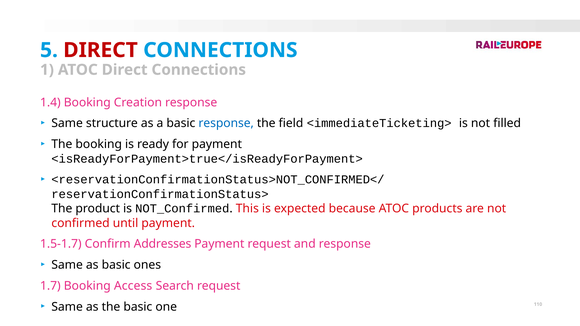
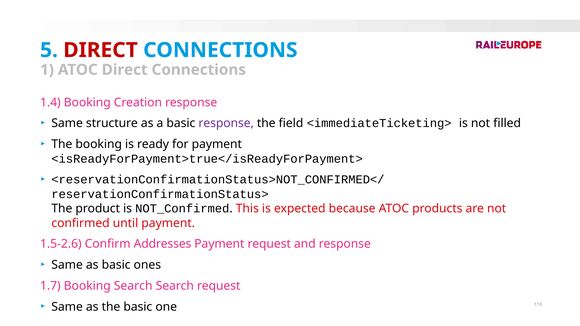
response at (226, 123) colour: blue -> purple
1.5-1.7: 1.5-1.7 -> 1.5-2.6
Booking Access: Access -> Search
